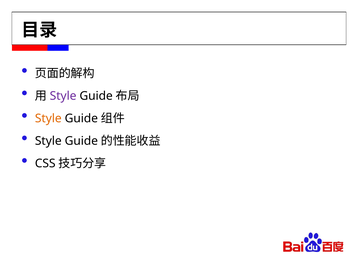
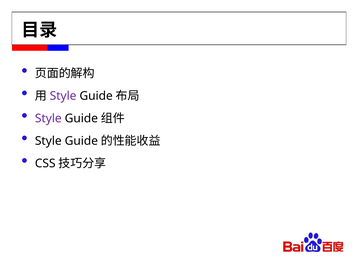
Style at (48, 118) colour: orange -> purple
